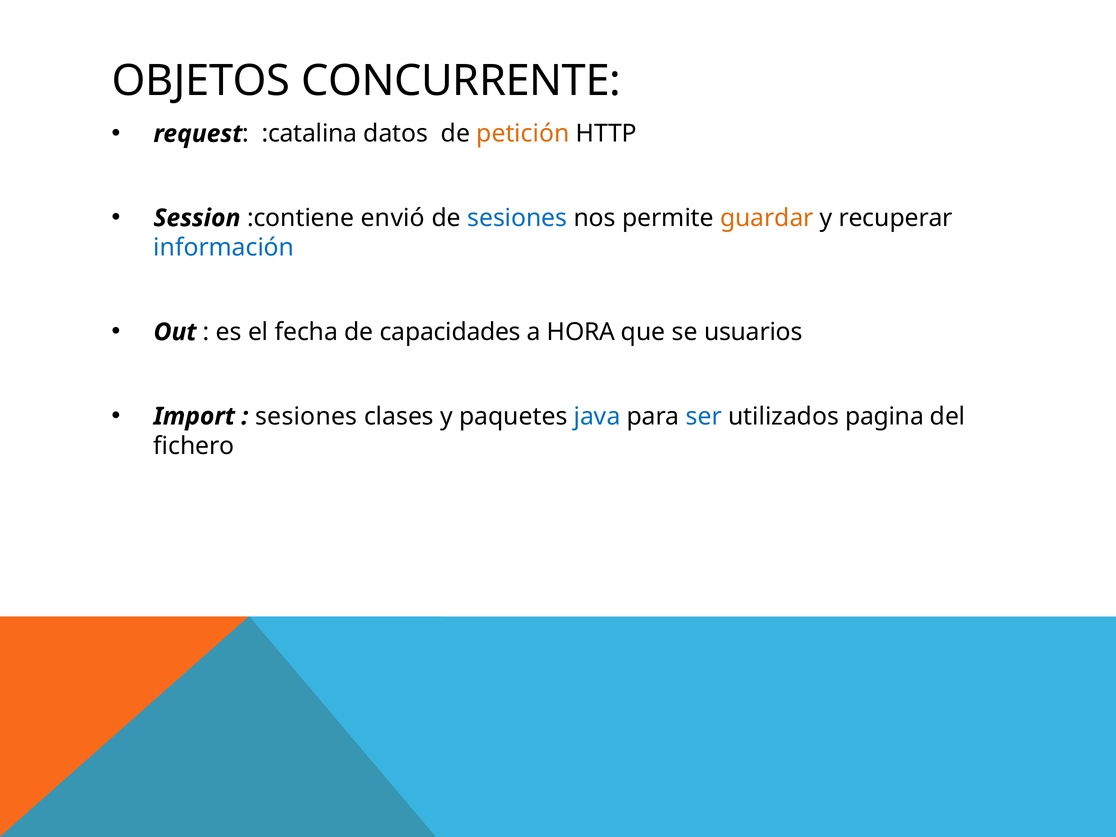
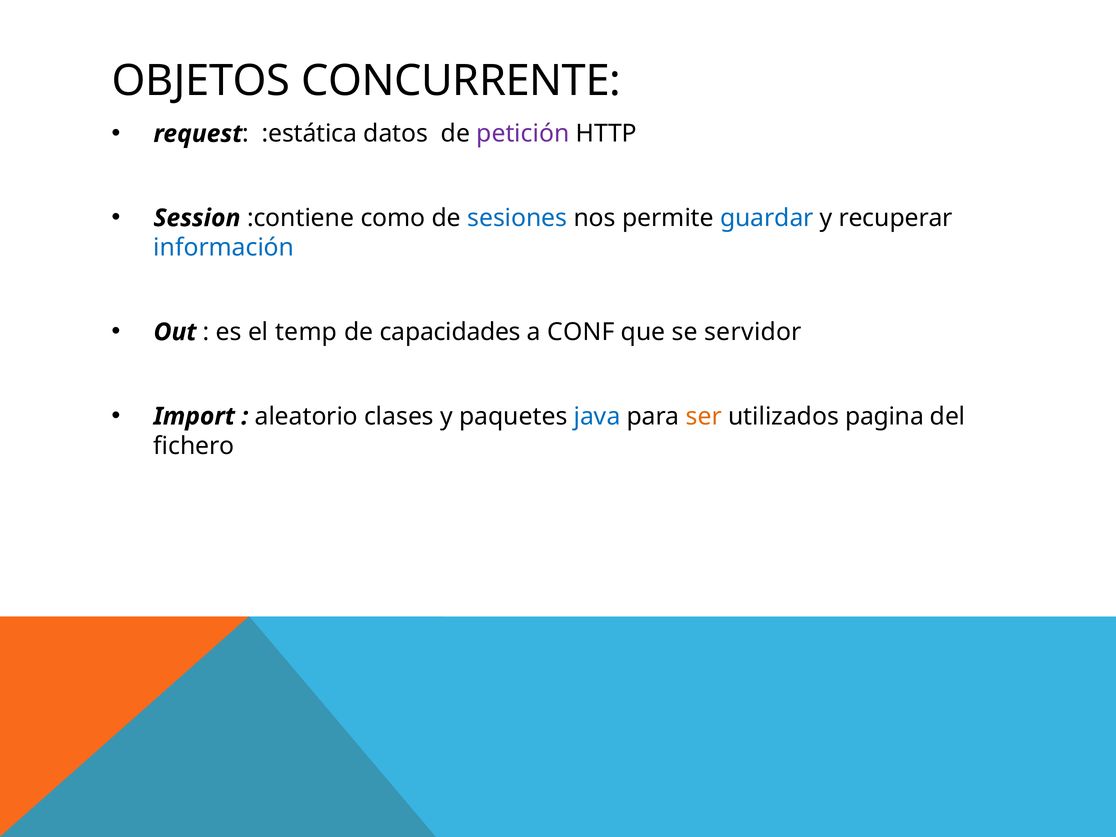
:catalina: :catalina -> :estática
petición colour: orange -> purple
envió: envió -> como
guardar colour: orange -> blue
fecha: fecha -> temp
HORA: HORA -> CONF
usuarios: usuarios -> servidor
sesiones at (306, 416): sesiones -> aleatorio
ser colour: blue -> orange
